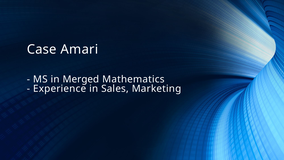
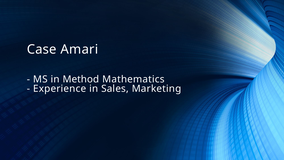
Merged: Merged -> Method
